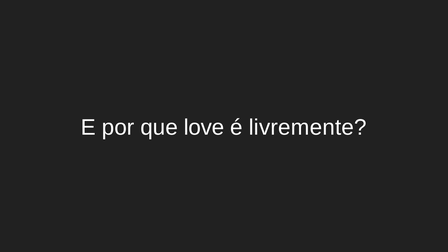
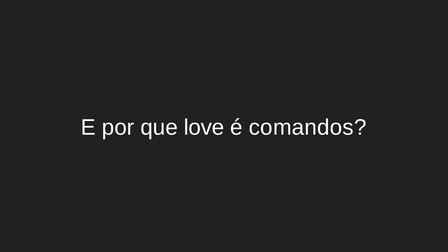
livremente: livremente -> comandos
